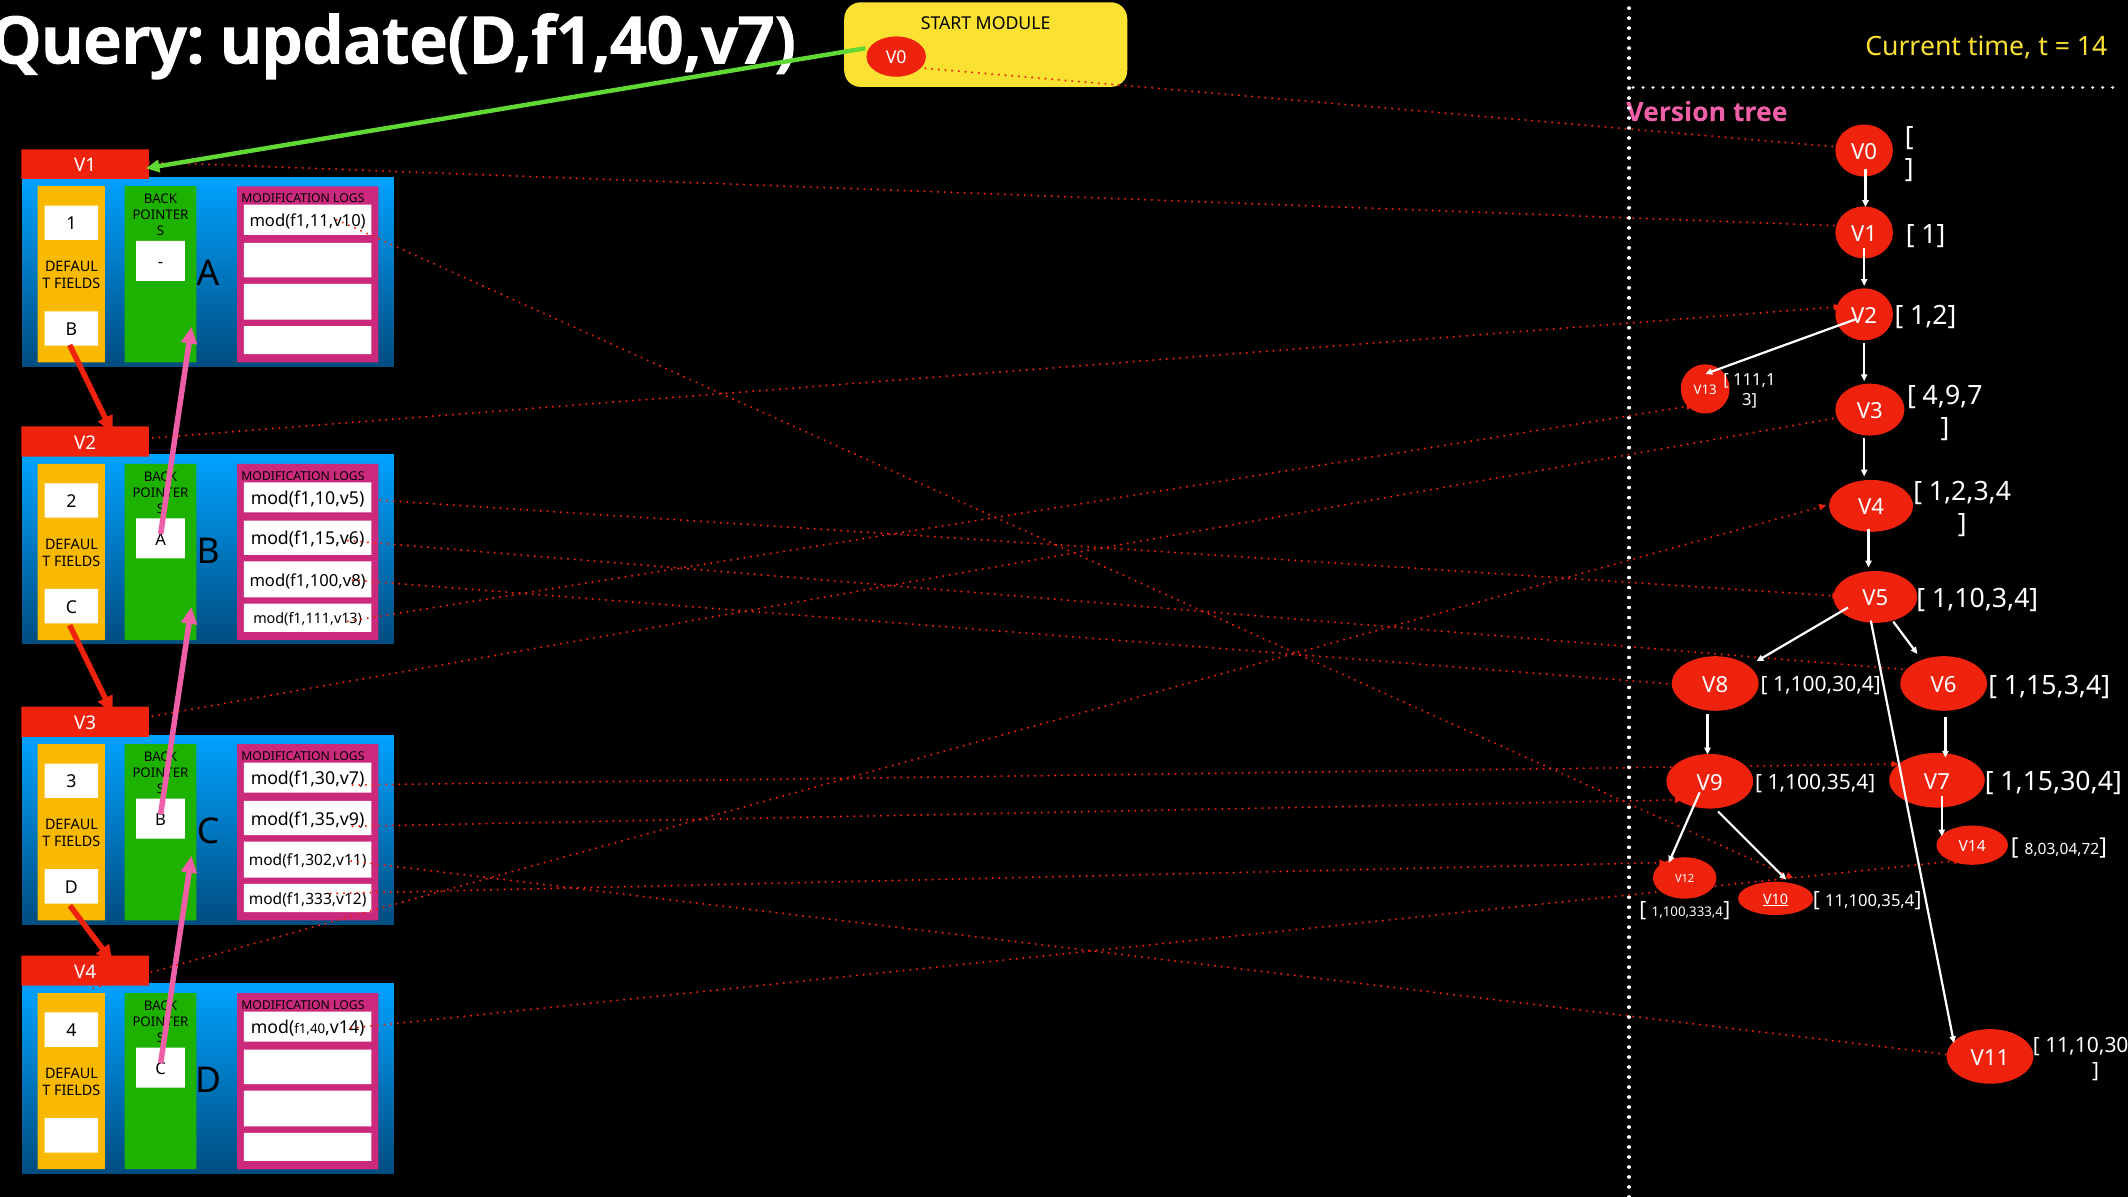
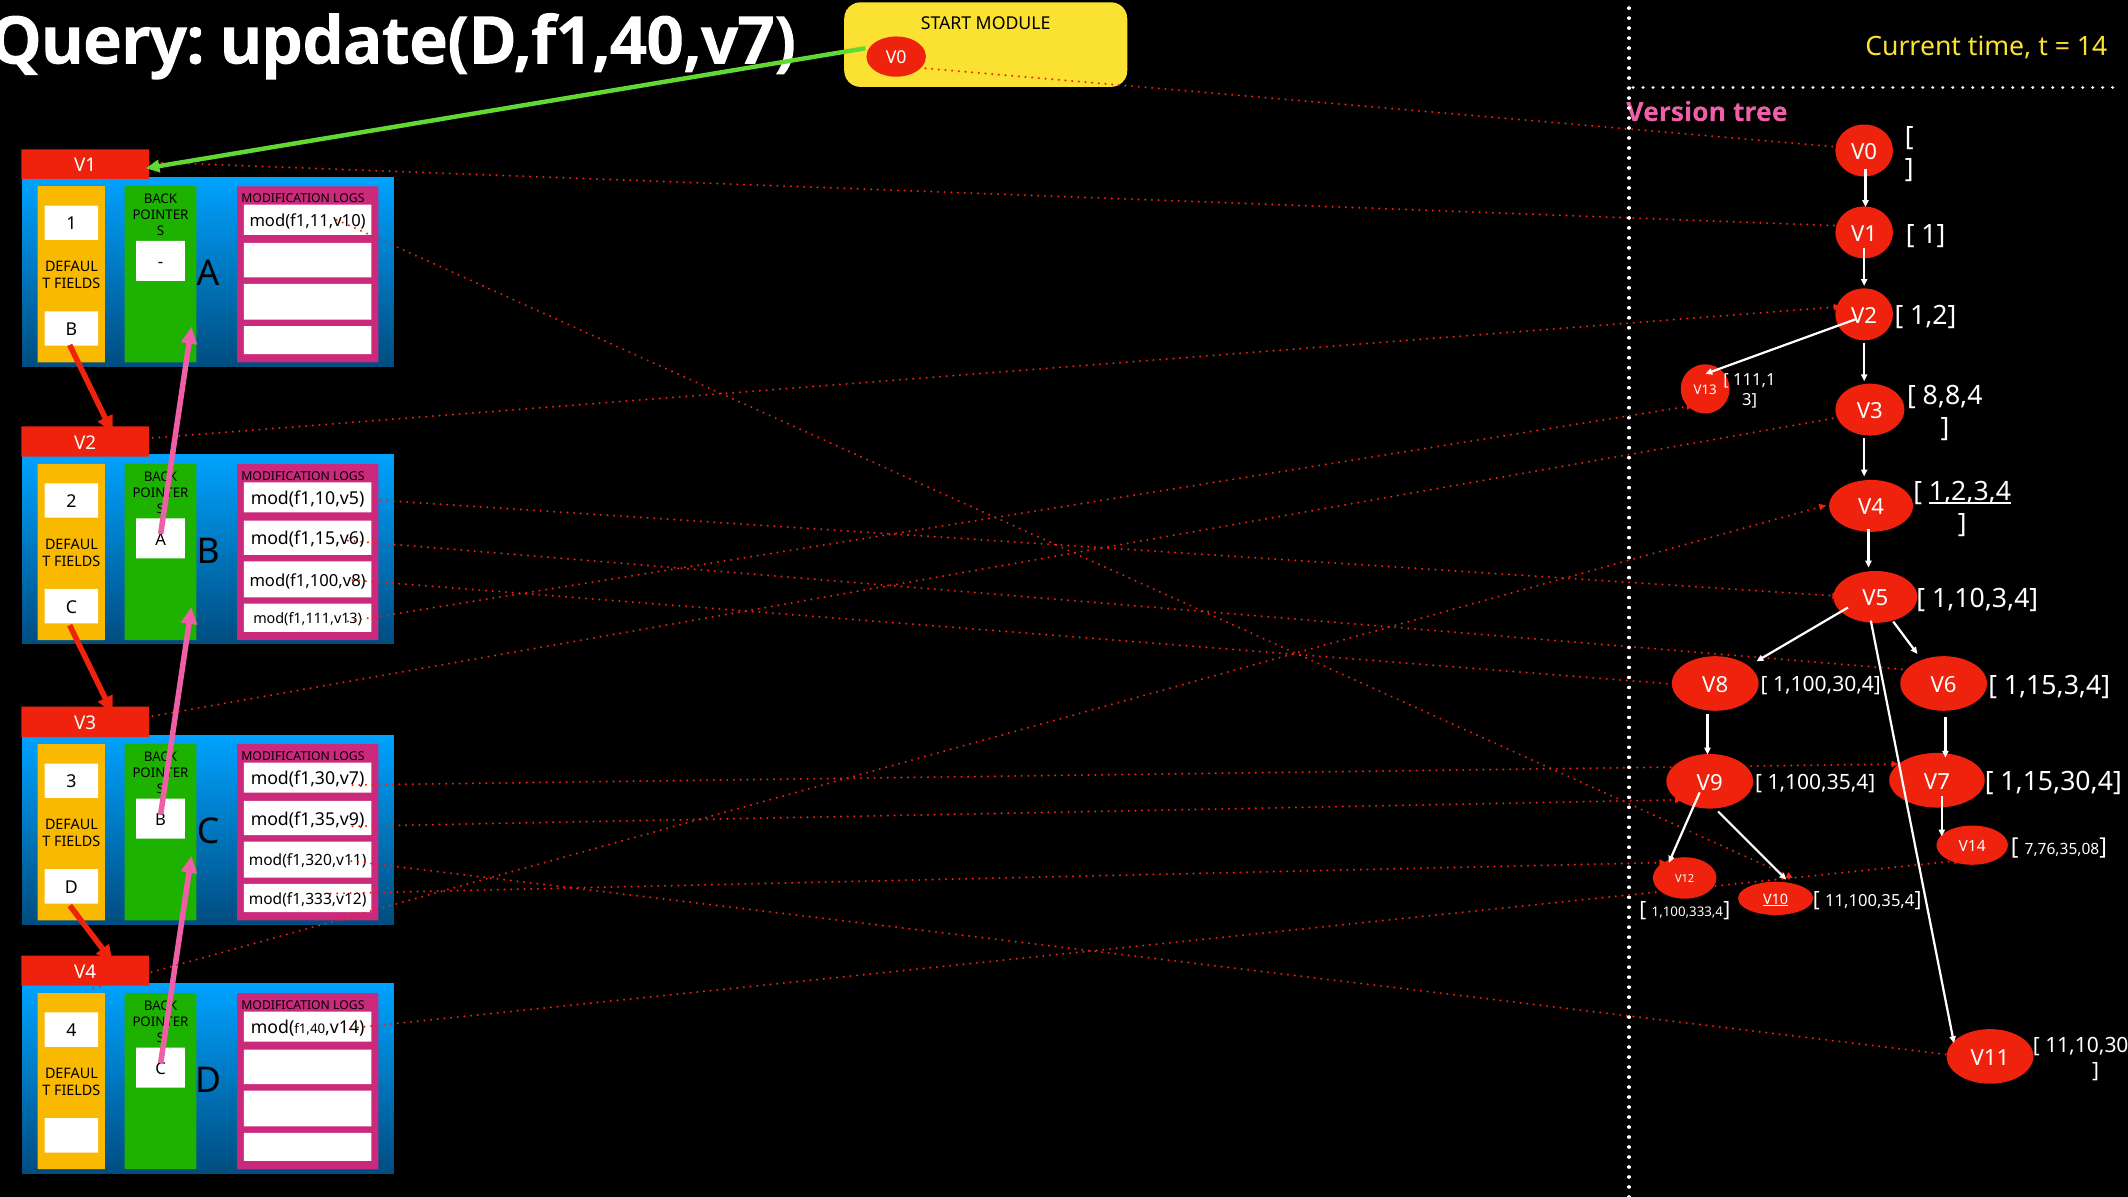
4,9,7: 4,9,7 -> 8,8,4
1,2,3,4 underline: none -> present
8,03,04,72: 8,03,04,72 -> 7,76,35,08
mod(f1,302,v11: mod(f1,302,v11 -> mod(f1,320,v11
